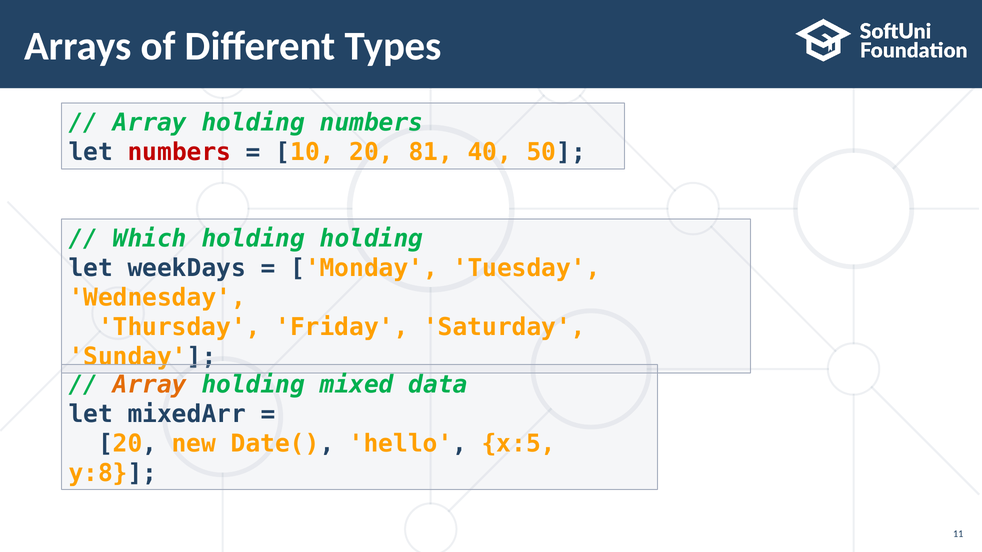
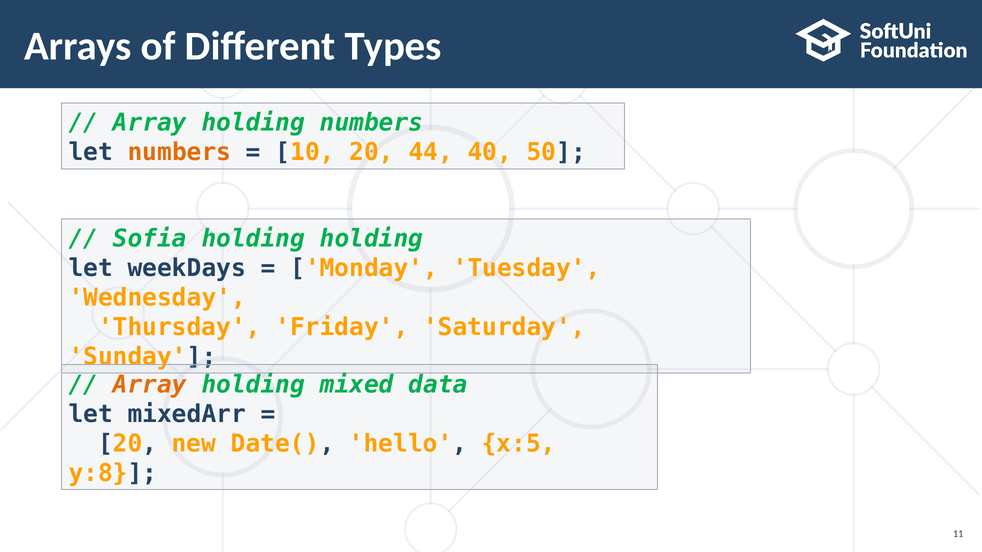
numbers at (179, 152) colour: red -> orange
81: 81 -> 44
Which: Which -> Sofia
